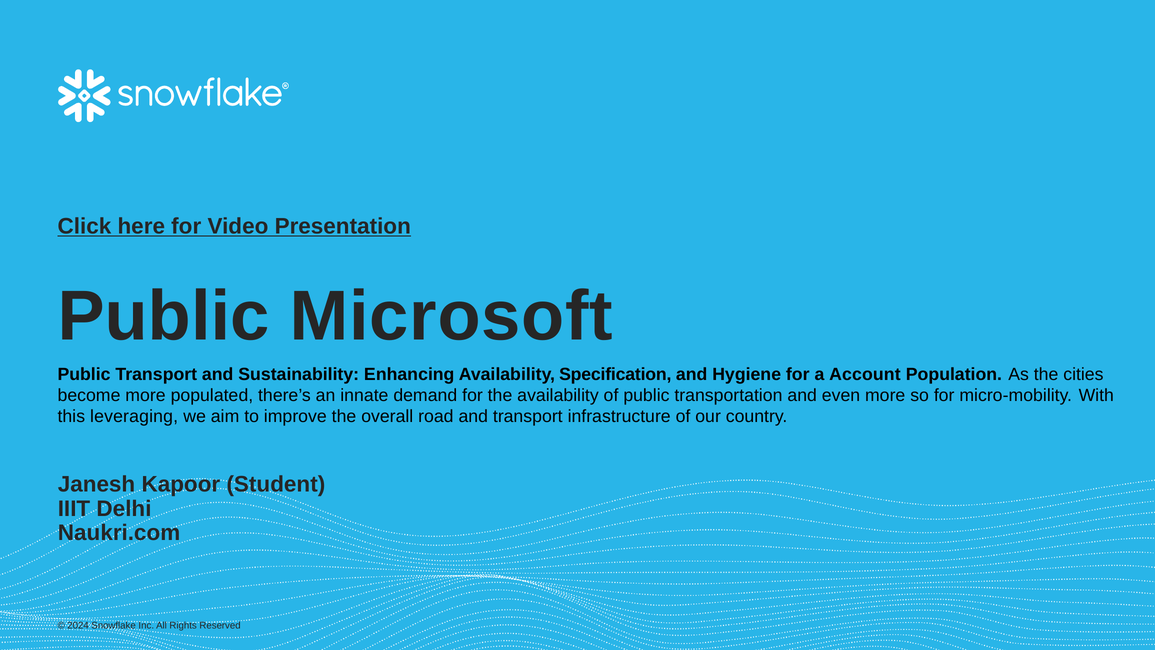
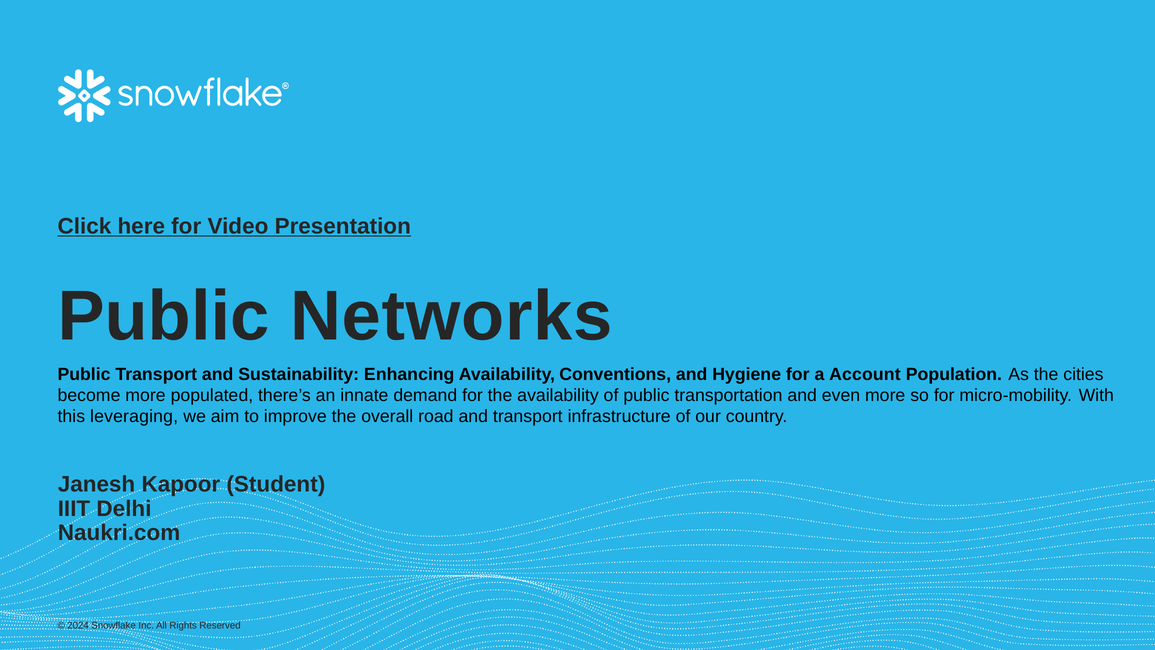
Microsoft: Microsoft -> Networks
Specification: Specification -> Conventions
